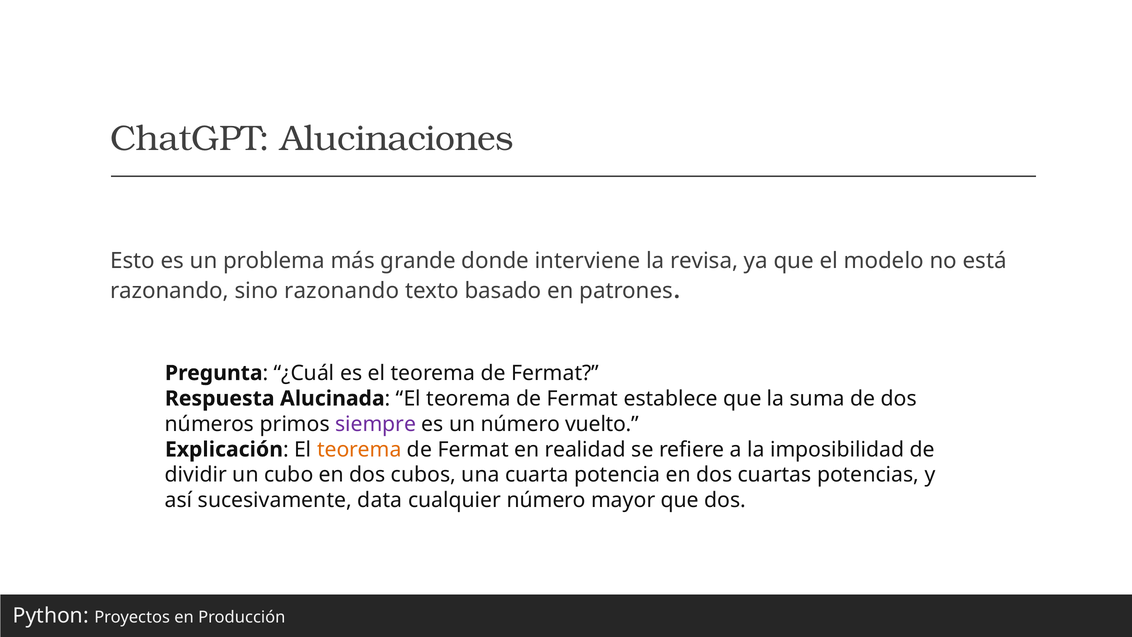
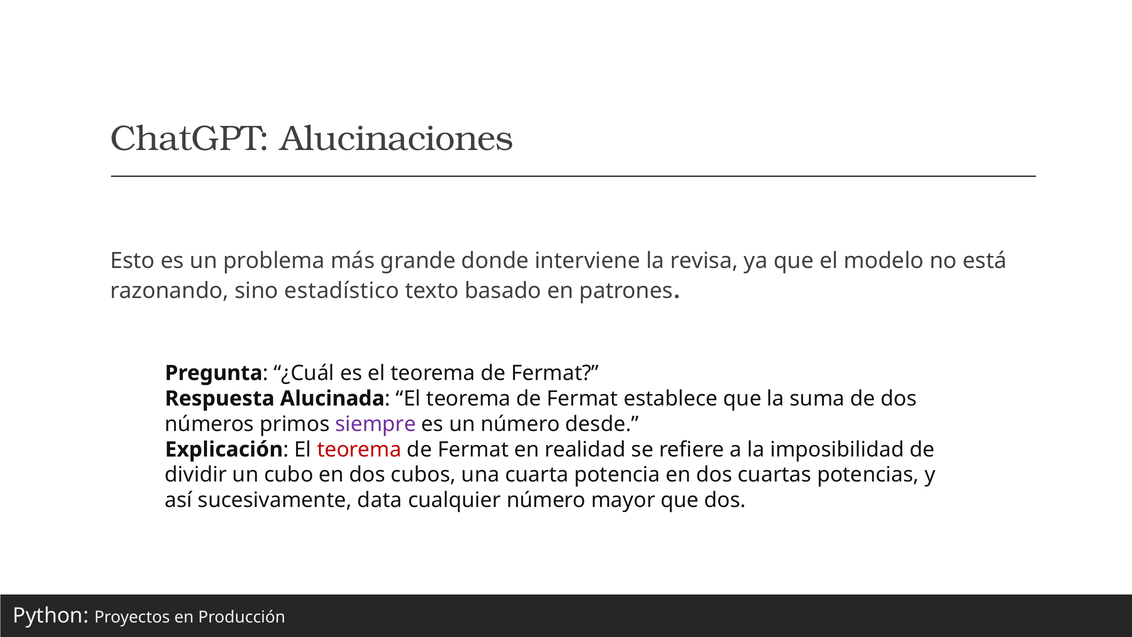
sino razonando: razonando -> estadístico
vuelto: vuelto -> desde
teorema at (359, 449) colour: orange -> red
